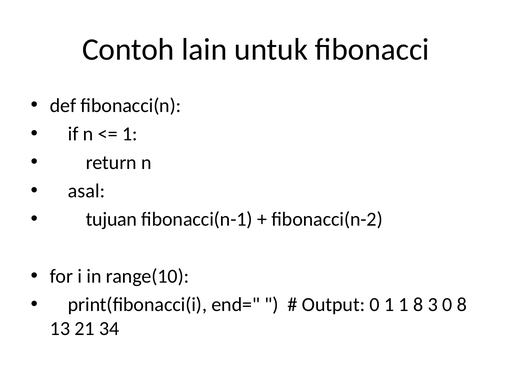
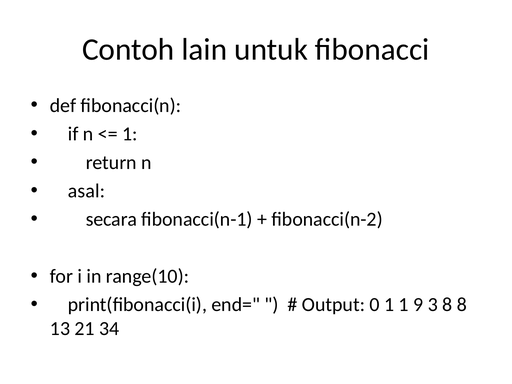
tujuan: tujuan -> secara
1 8: 8 -> 9
3 0: 0 -> 8
